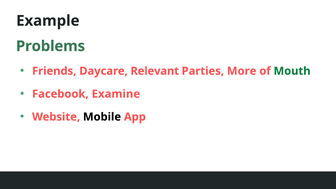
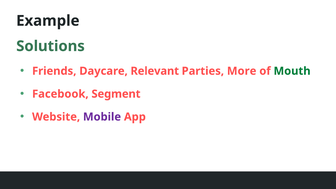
Problems: Problems -> Solutions
Examine: Examine -> Segment
Mobile colour: black -> purple
